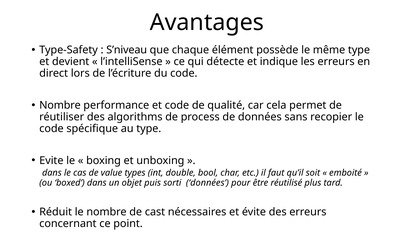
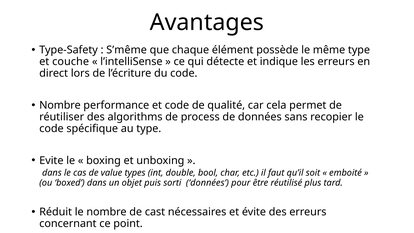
S’niveau: S’niveau -> S’même
devient: devient -> couche
